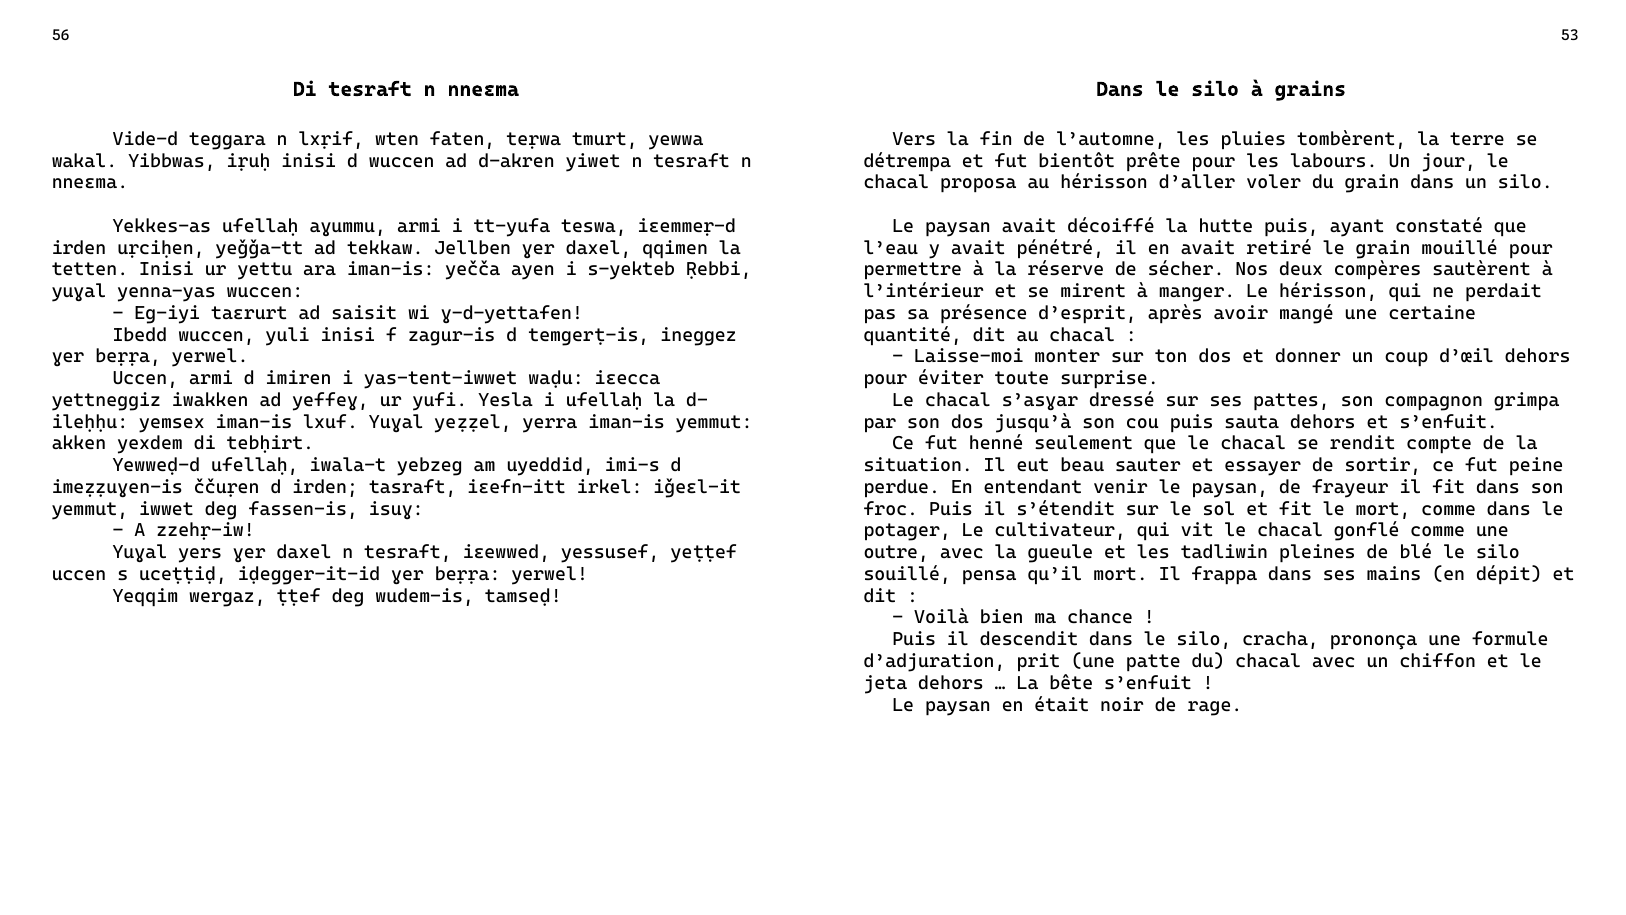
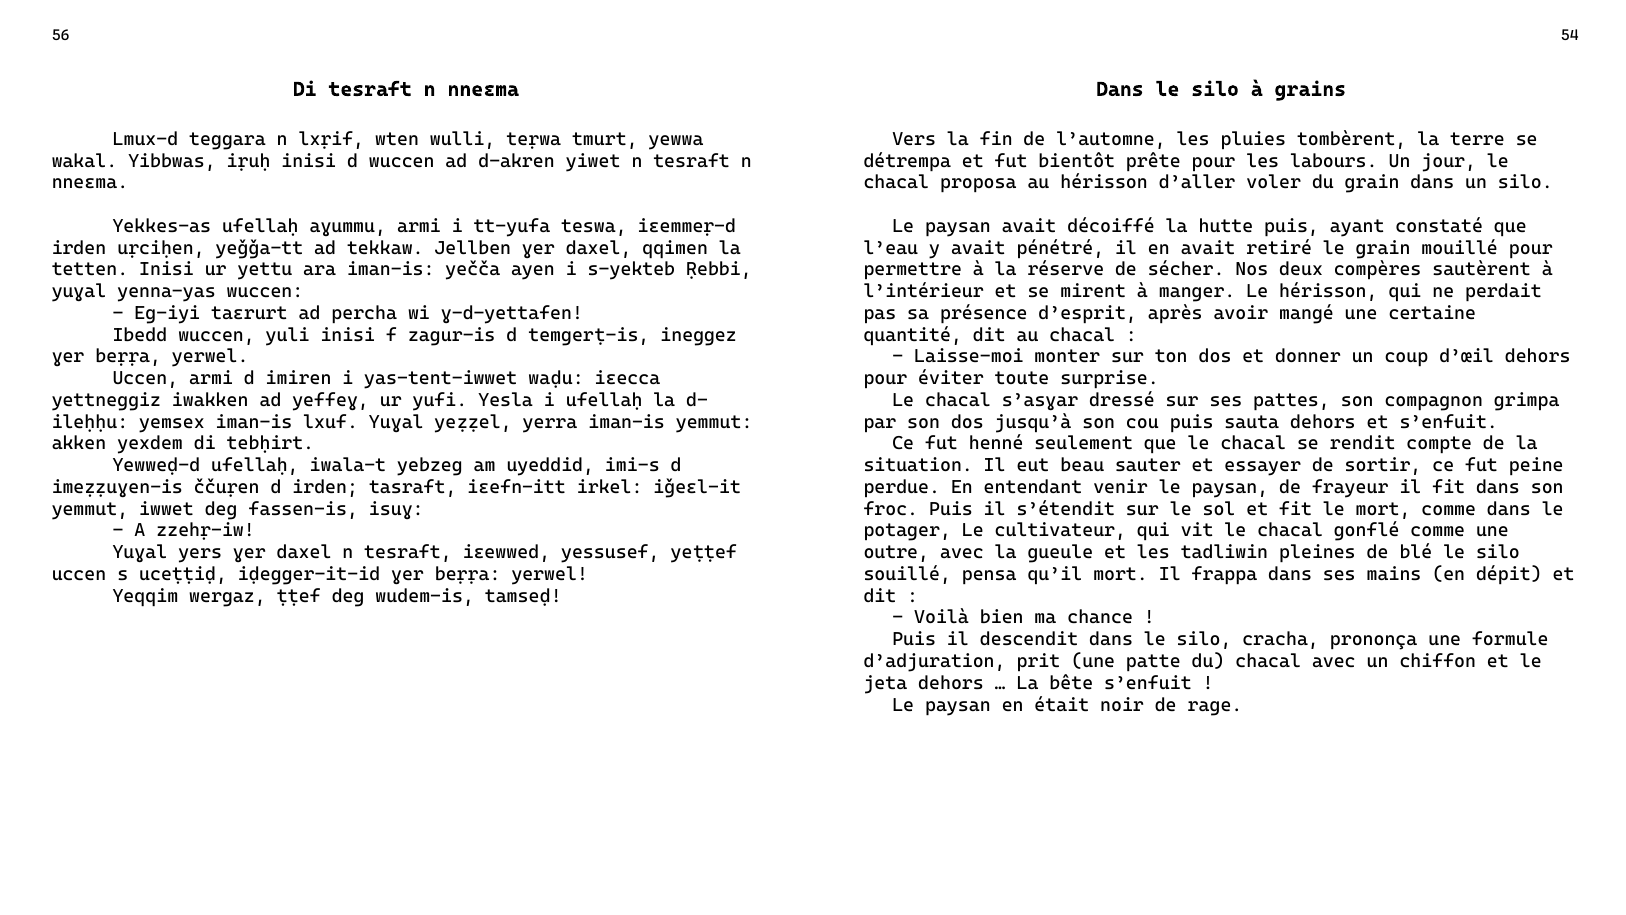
53: 53 -> 54
Vide-d: Vide-d -> Lmux-d
faten: faten -> wulli
saisit: saisit -> percha
